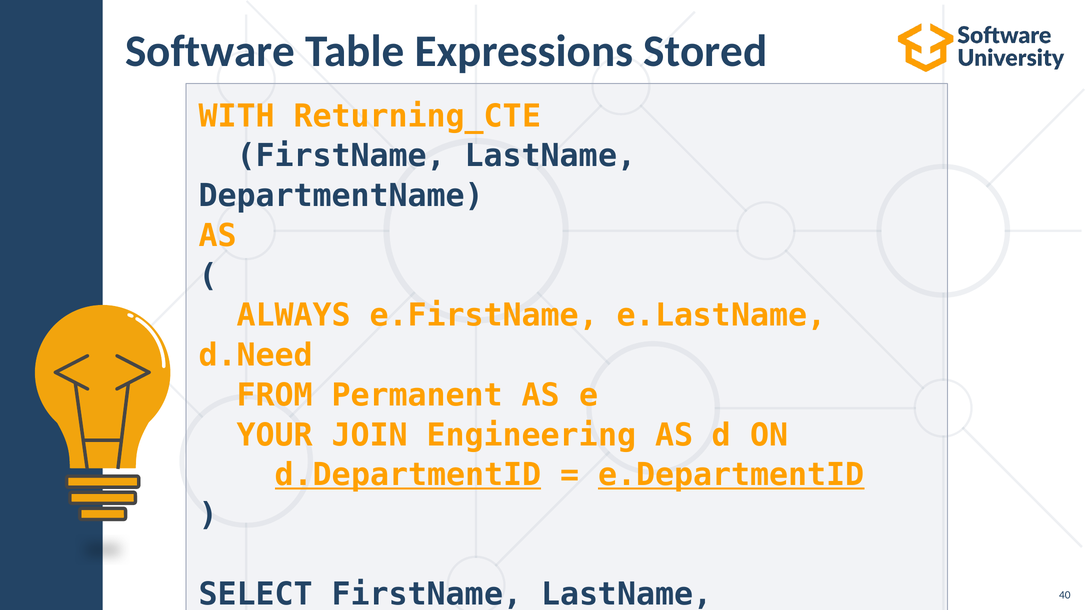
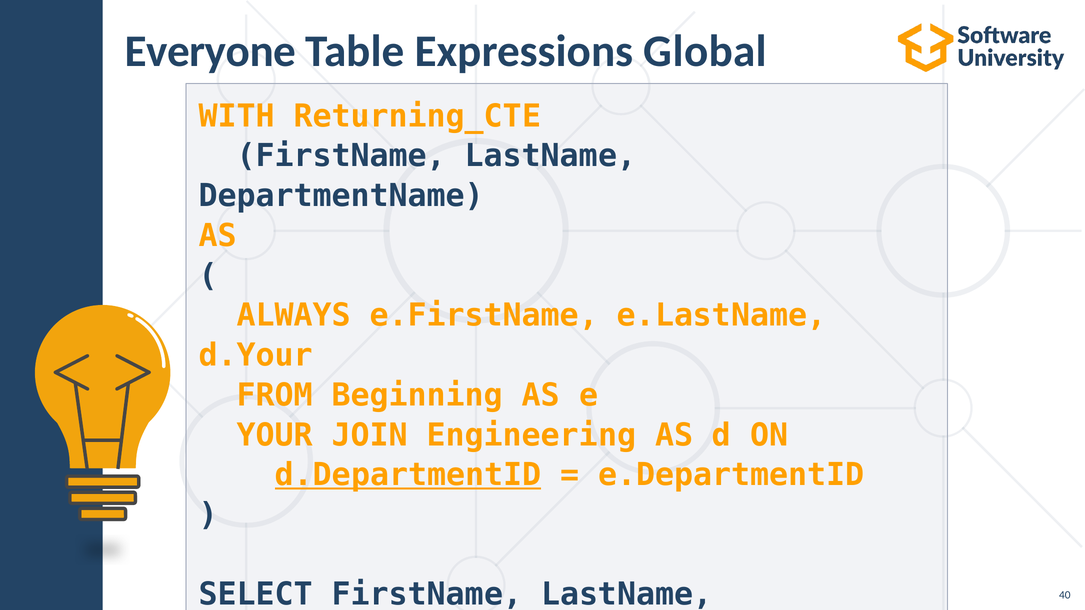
Software: Software -> Everyone
Stored: Stored -> Global
d.Need: d.Need -> d.Your
Permanent: Permanent -> Beginning
e.DepartmentID underline: present -> none
